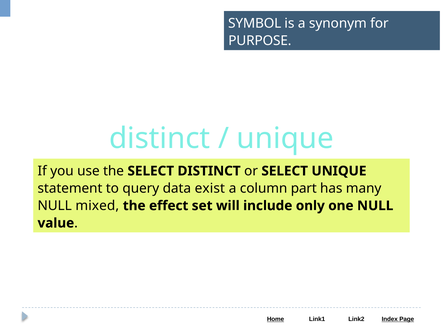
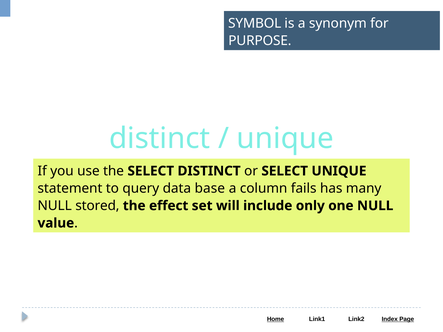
exist: exist -> base
part: part -> fails
mixed: mixed -> stored
